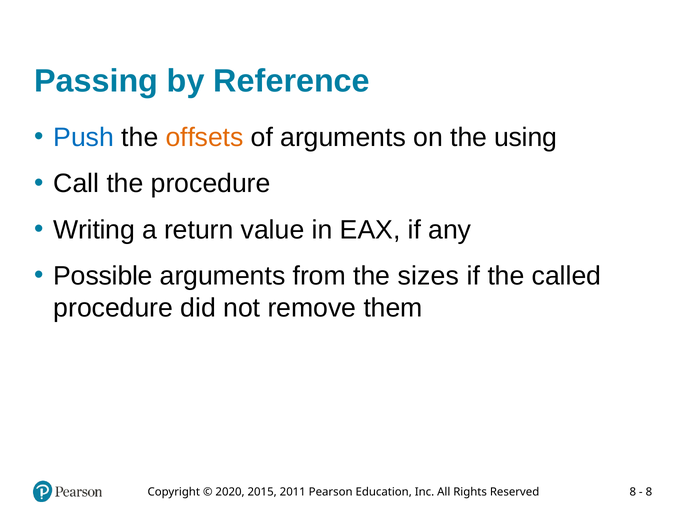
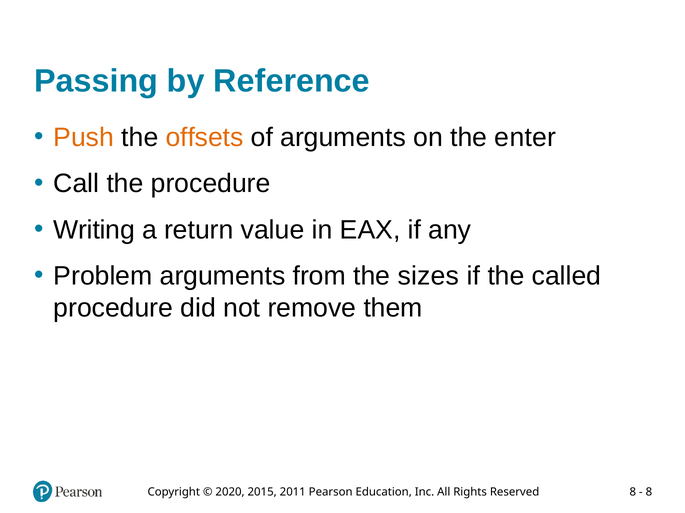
Push colour: blue -> orange
using: using -> enter
Possible: Possible -> Problem
